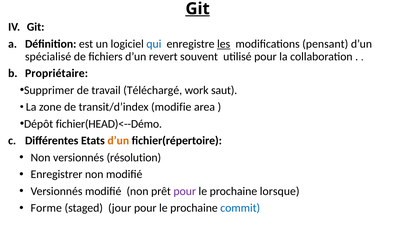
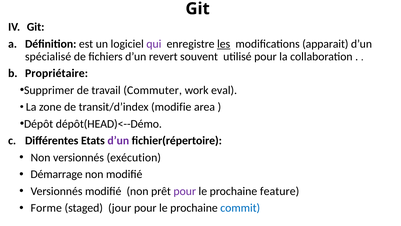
Git at (198, 9) underline: present -> none
qui colour: blue -> purple
pensant: pensant -> apparait
Téléchargé: Téléchargé -> Commuter
saut: saut -> eval
fichier(HEAD)<--Démo: fichier(HEAD)<--Démo -> dépôt(HEAD)<--Démo
d’un at (118, 140) colour: orange -> purple
résolution: résolution -> exécution
Enregistrer: Enregistrer -> Démarrage
lorsque: lorsque -> feature
